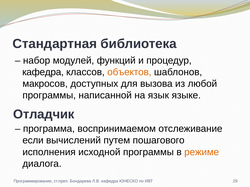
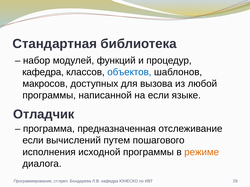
объектов colour: orange -> blue
на язык: язык -> если
воспринимаемом: воспринимаемом -> предназначенная
